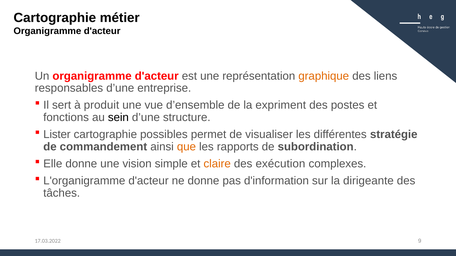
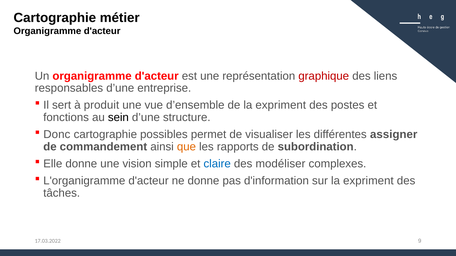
graphique colour: orange -> red
Lister: Lister -> Donc
stratégie: stratégie -> assigner
claire colour: orange -> blue
exécution: exécution -> modéliser
sur la dirigeante: dirigeante -> expriment
